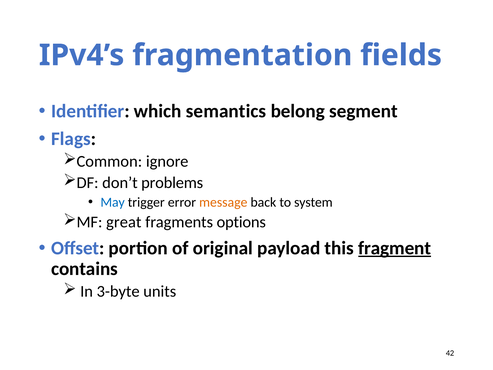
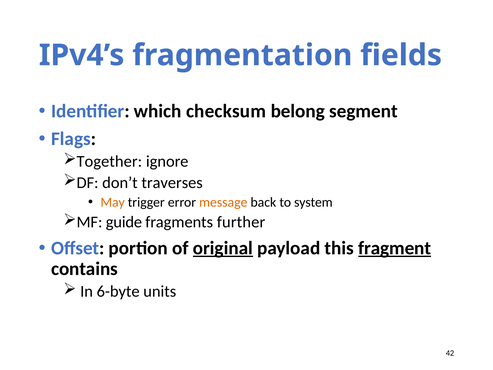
semantics: semantics -> checksum
Common: Common -> Together
problems: problems -> traverses
May colour: blue -> orange
great: great -> guide
options: options -> further
original underline: none -> present
3-byte: 3-byte -> 6-byte
